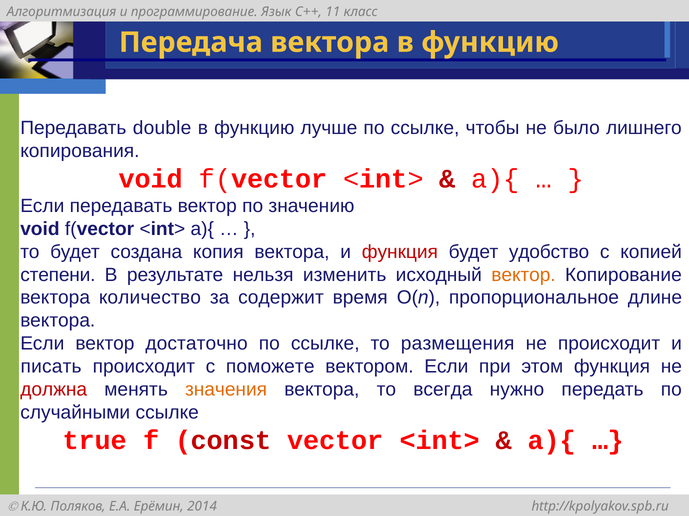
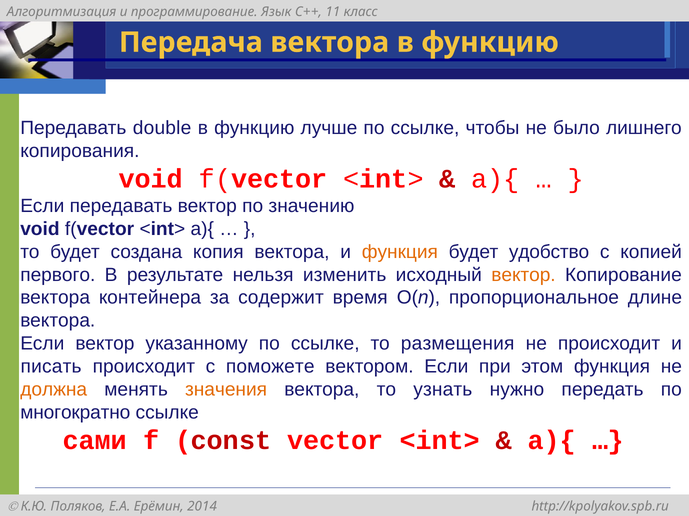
функция at (400, 252) colour: red -> orange
степени: степени -> первого
количество: количество -> контейнера
достаточно: достаточно -> указанному
должна colour: red -> orange
всегда: всегда -> узнать
случайными: случайными -> многократно
true: true -> сами
